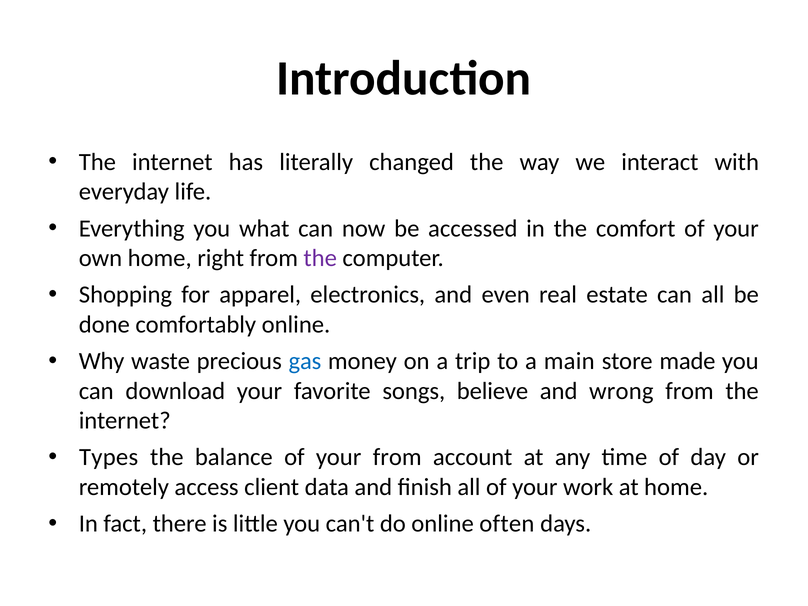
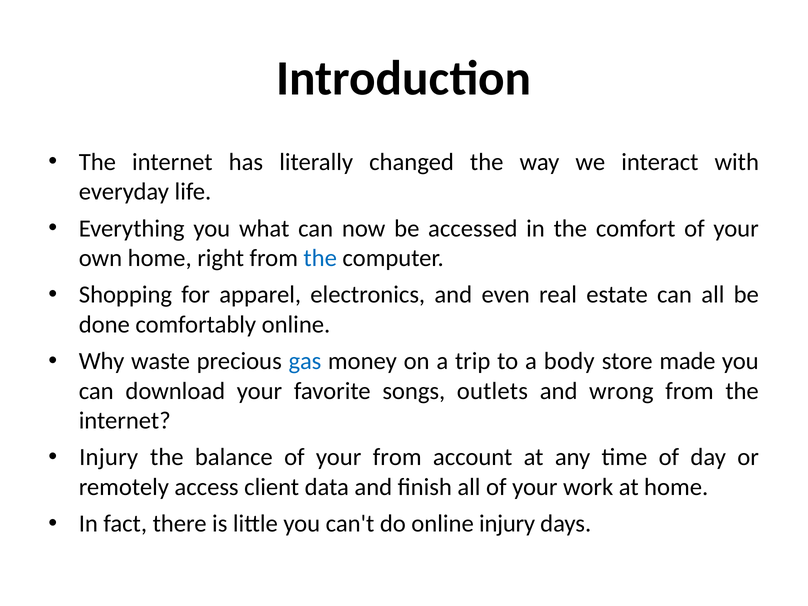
the at (320, 258) colour: purple -> blue
main: main -> body
believe: believe -> outlets
Types at (109, 457): Types -> Injury
online often: often -> injury
